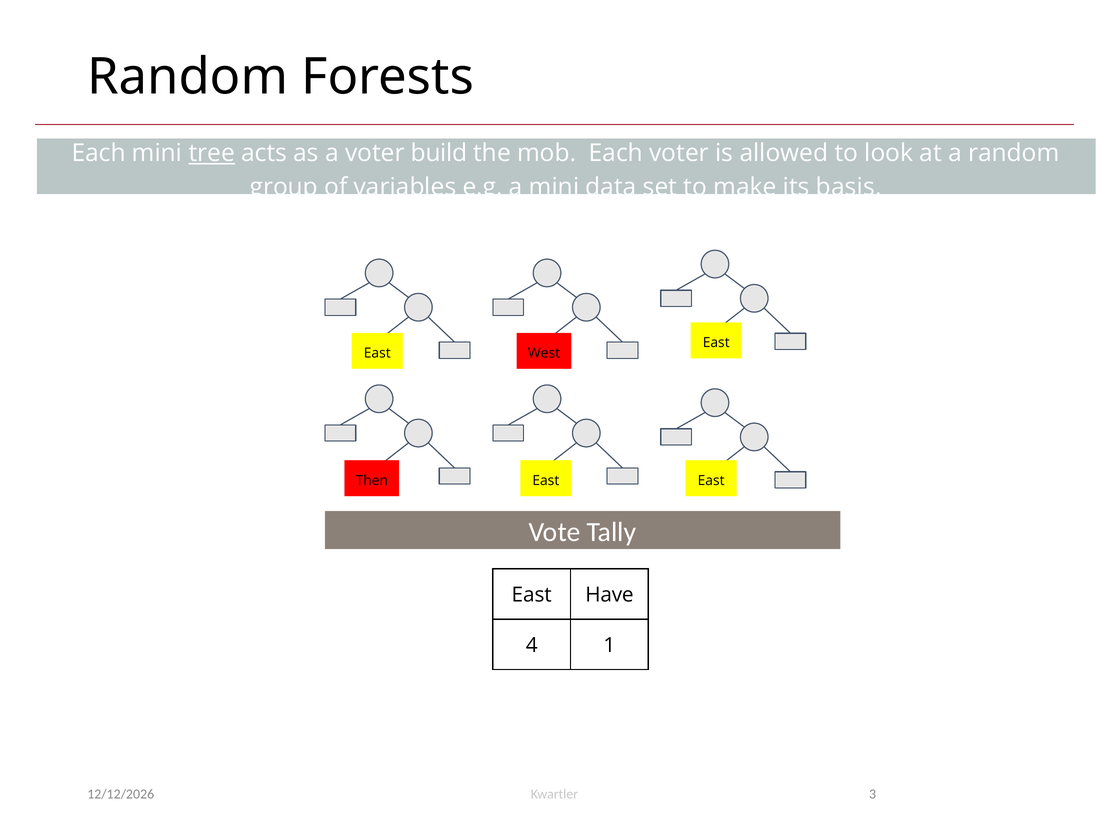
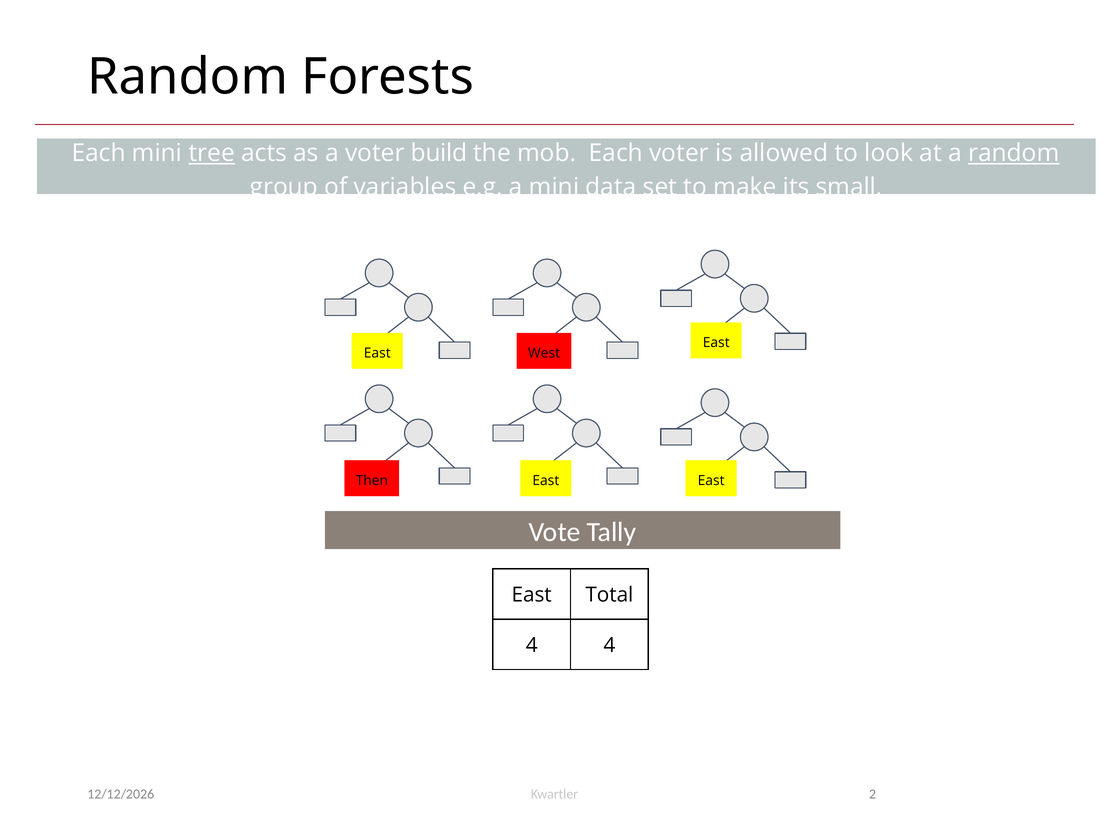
random at (1014, 153) underline: none -> present
basis: basis -> small
Have: Have -> Total
4 1: 1 -> 4
3: 3 -> 2
